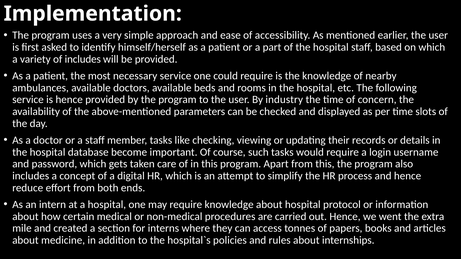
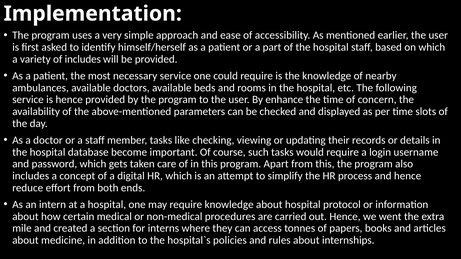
industry: industry -> enhance
